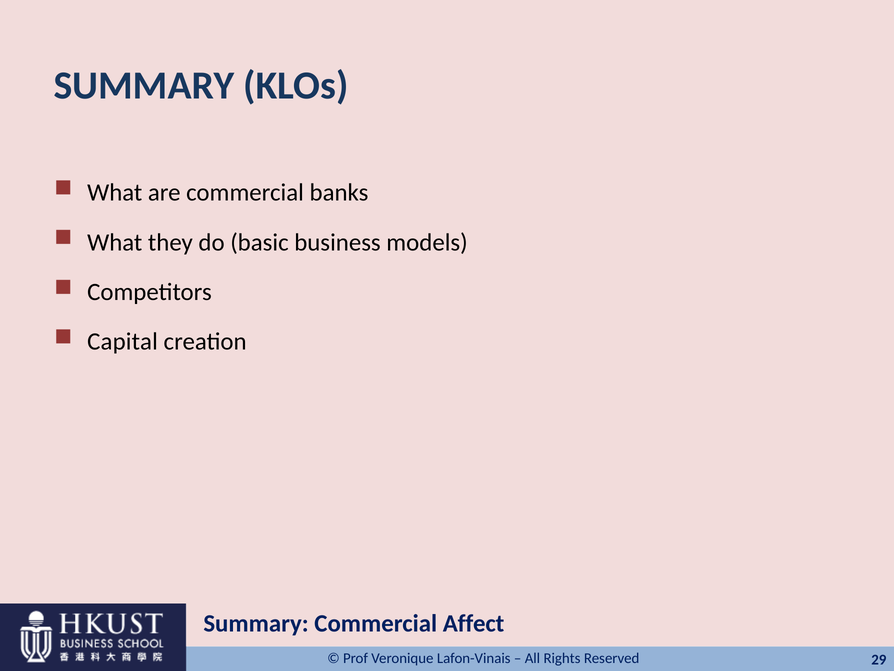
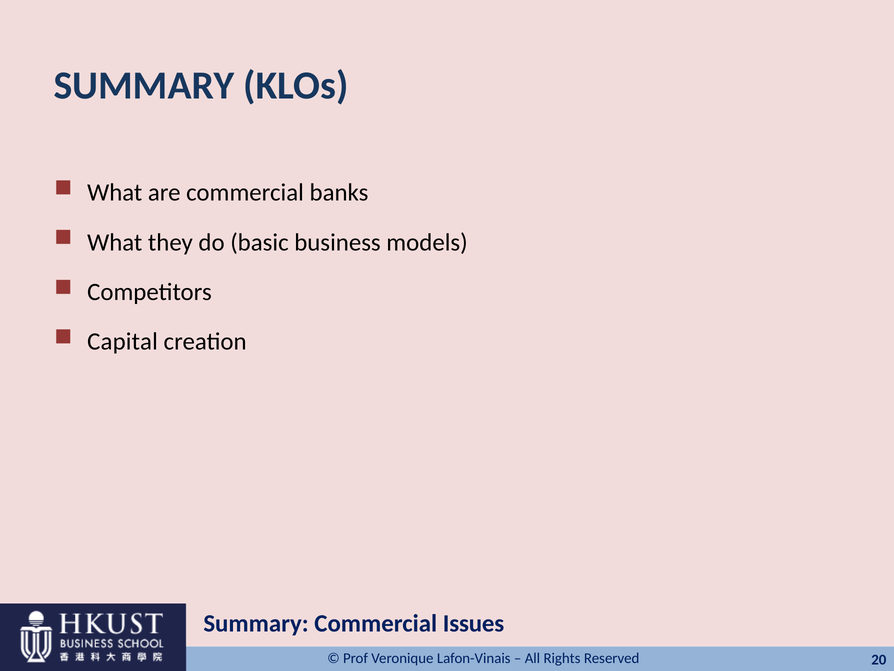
Affect: Affect -> Issues
29: 29 -> 20
